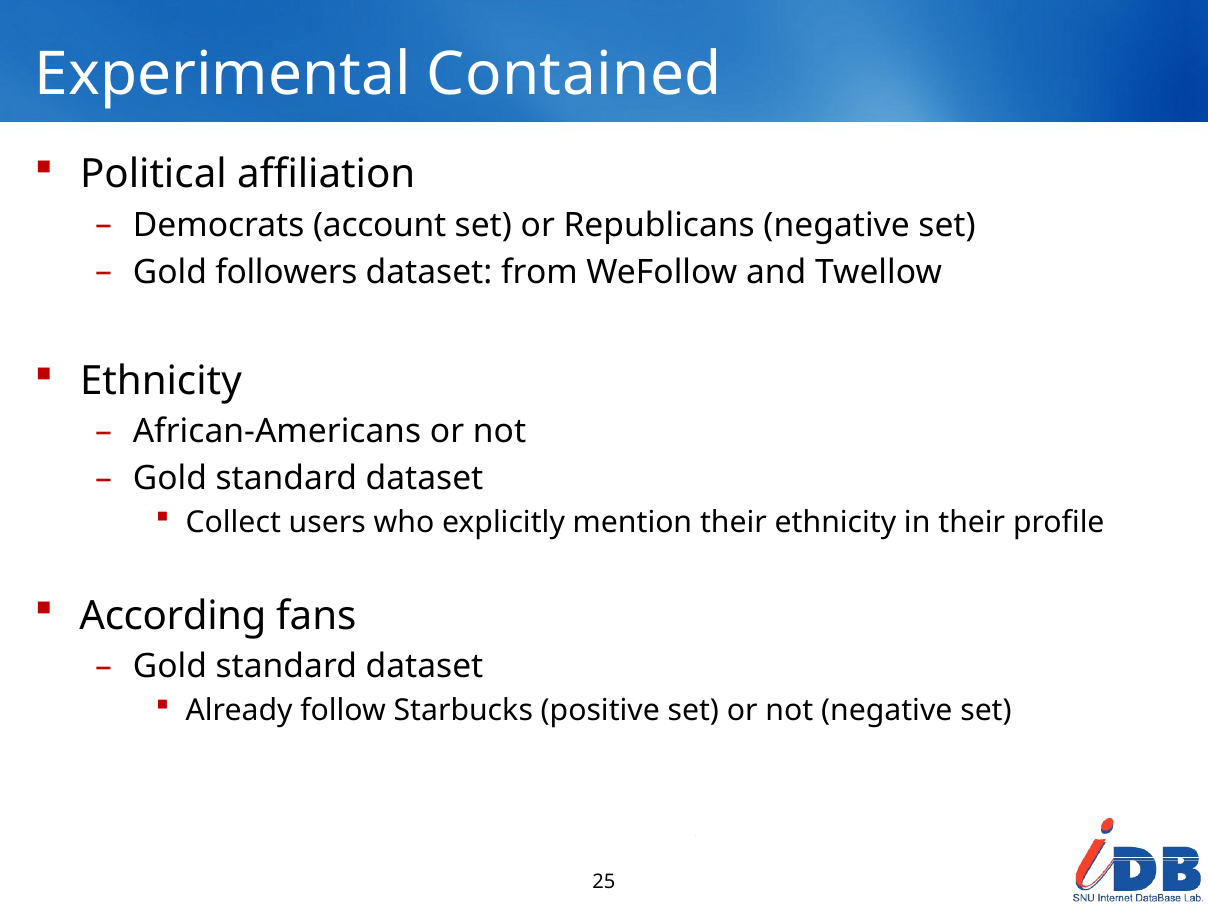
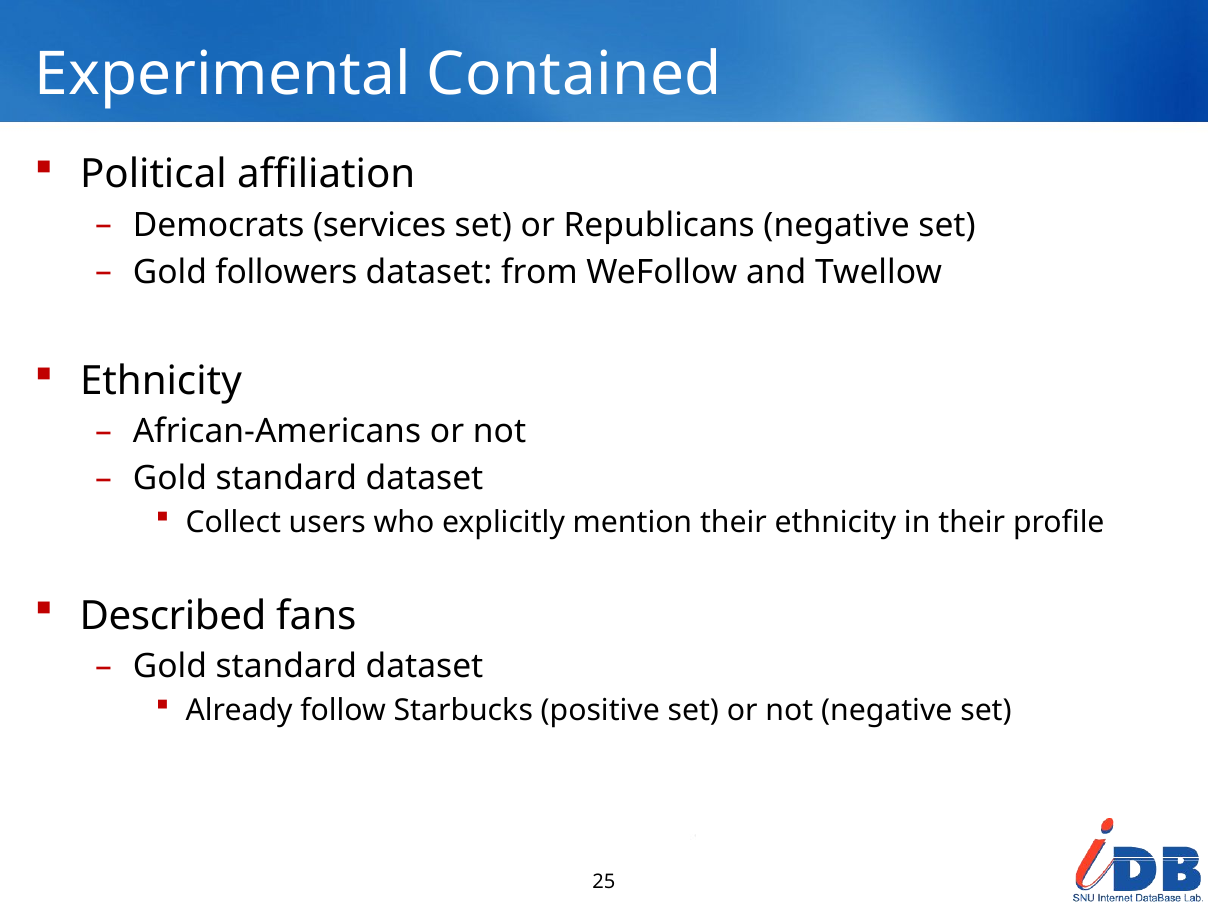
account: account -> services
According: According -> Described
